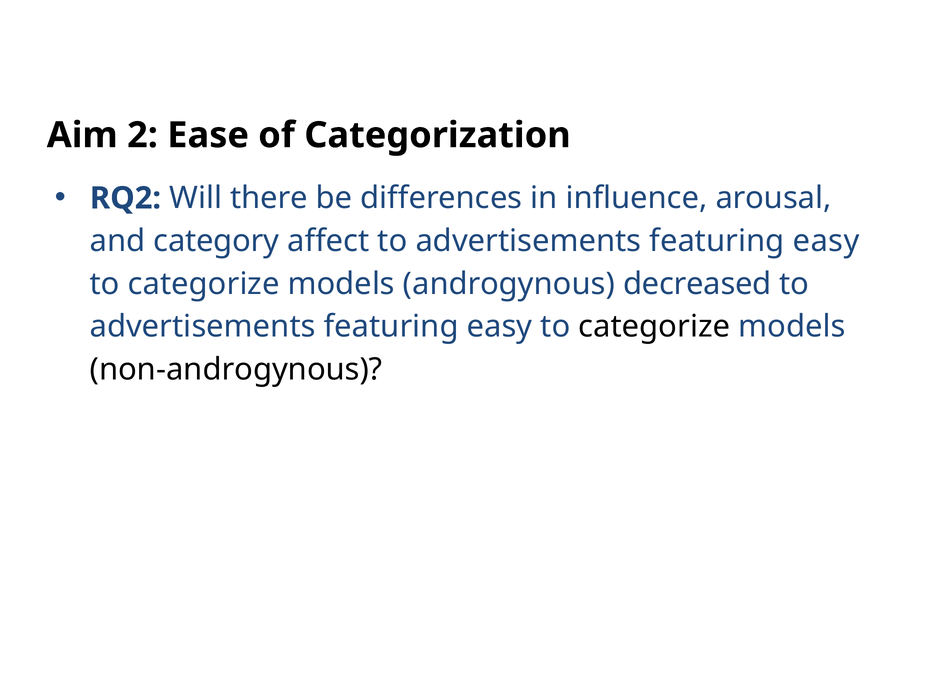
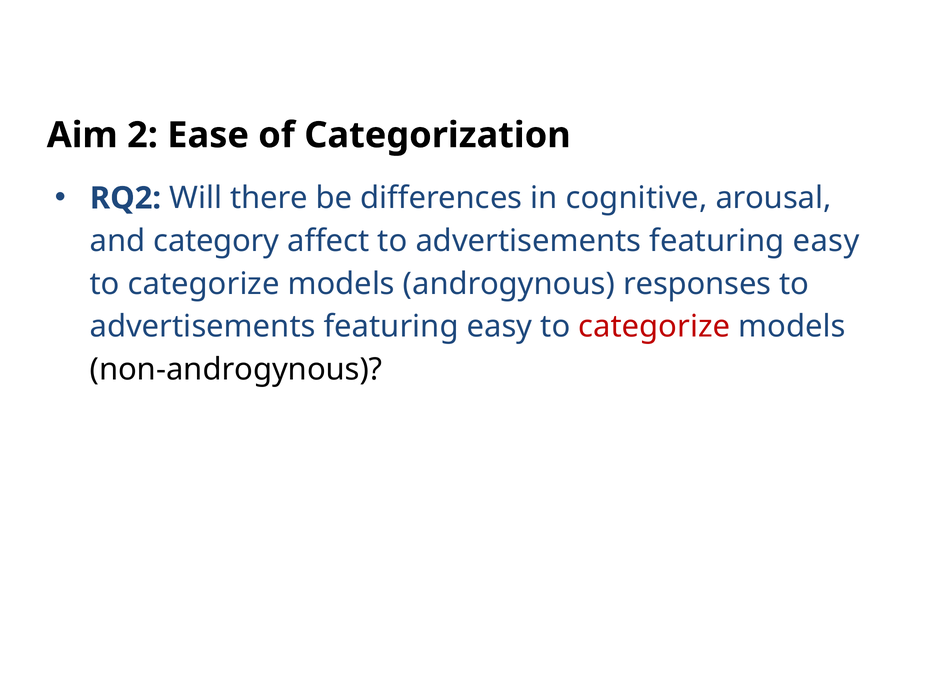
influence: influence -> cognitive
decreased: decreased -> responses
categorize at (654, 327) colour: black -> red
